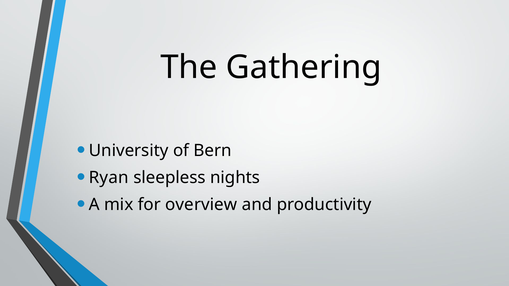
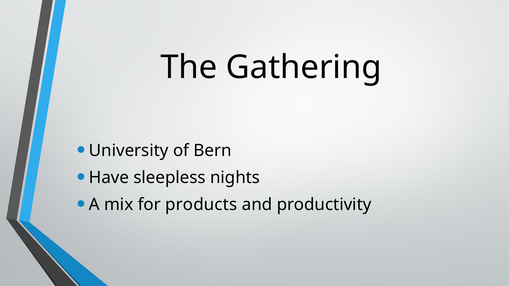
Ryan: Ryan -> Have
overview: overview -> products
